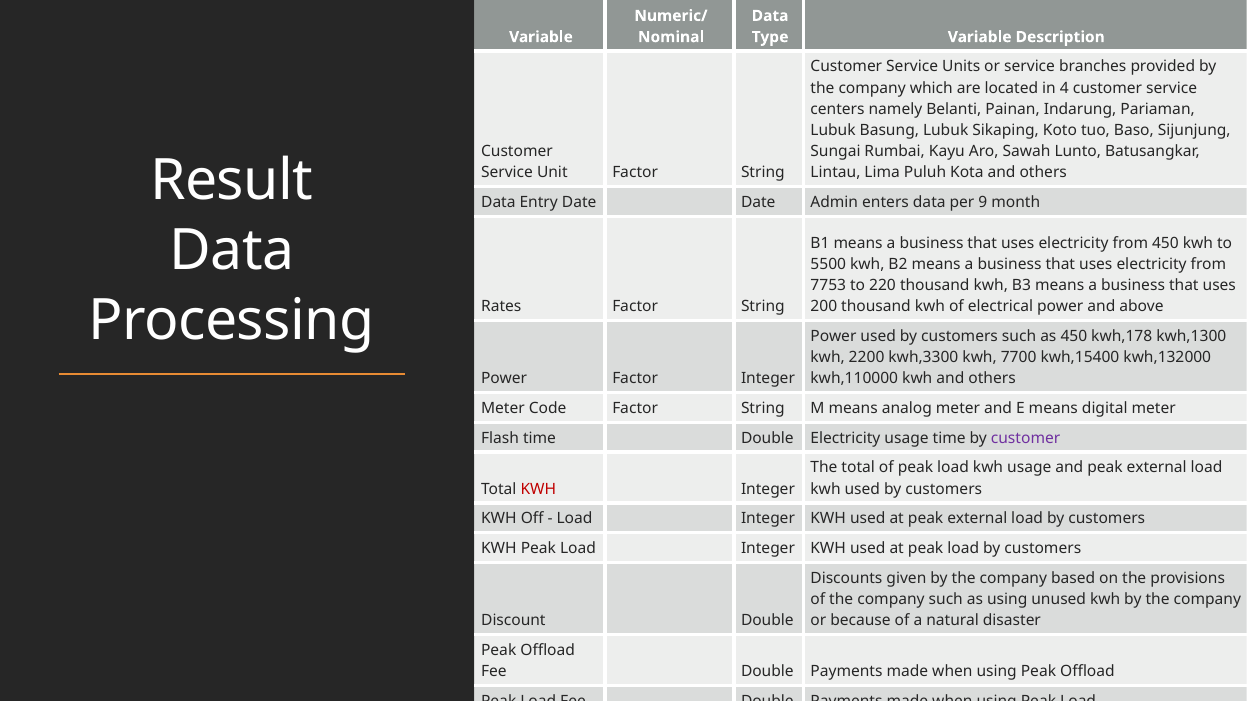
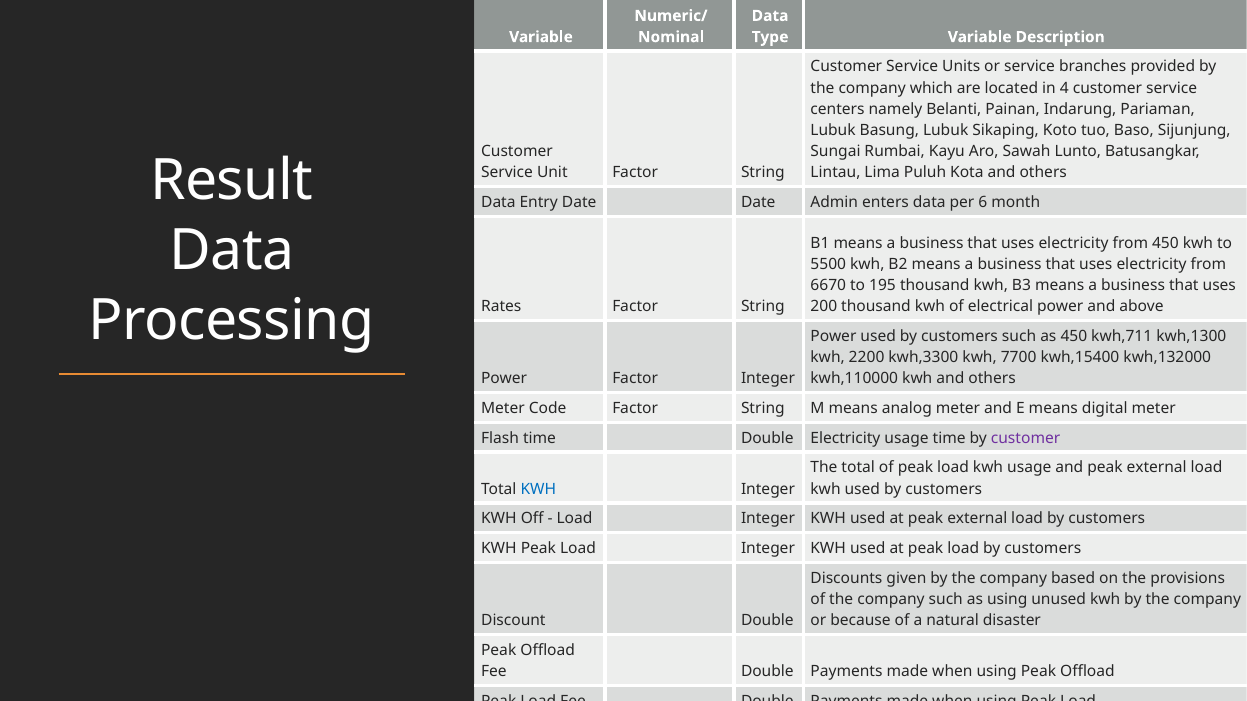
9: 9 -> 6
7753: 7753 -> 6670
220: 220 -> 195
kwh,178: kwh,178 -> kwh,711
KWH at (538, 489) colour: red -> blue
